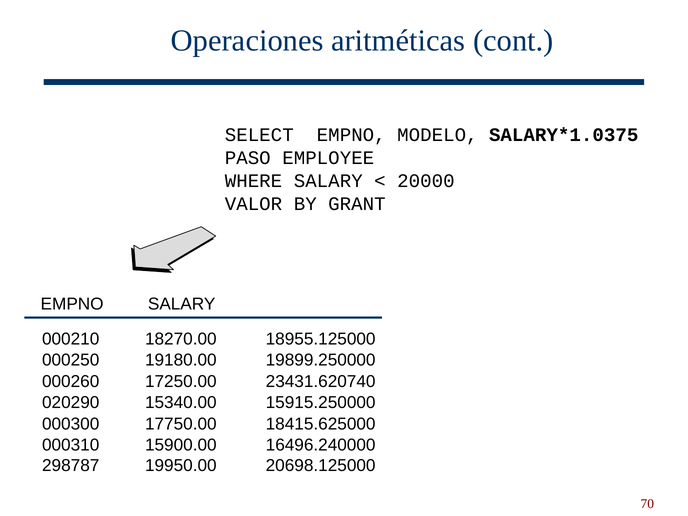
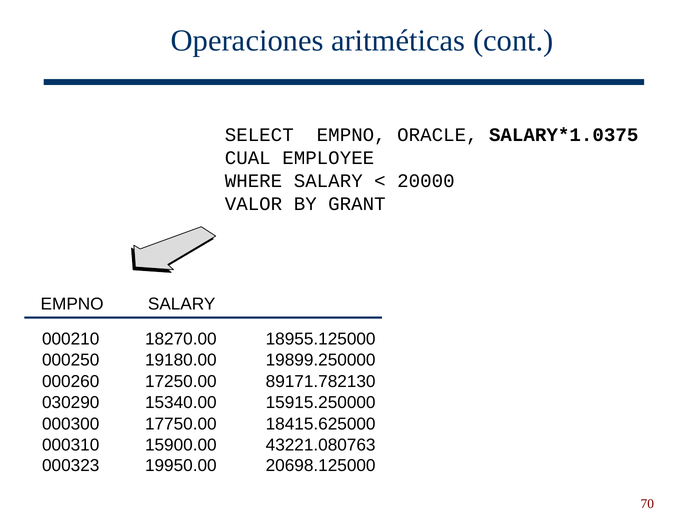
MODELO: MODELO -> ORACLE
PASO: PASO -> CUAL
23431.620740: 23431.620740 -> 89171.782130
020290: 020290 -> 030290
16496.240000: 16496.240000 -> 43221.080763
298787: 298787 -> 000323
